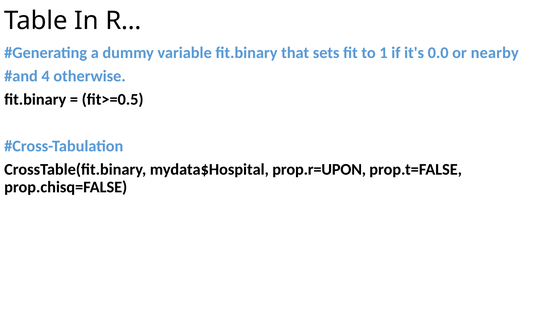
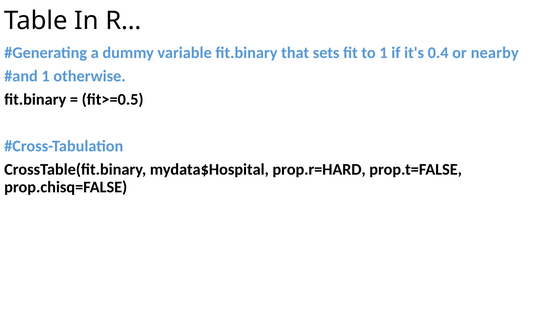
0.0: 0.0 -> 0.4
4 at (46, 76): 4 -> 1
prop.r=UPON: prop.r=UPON -> prop.r=HARD
